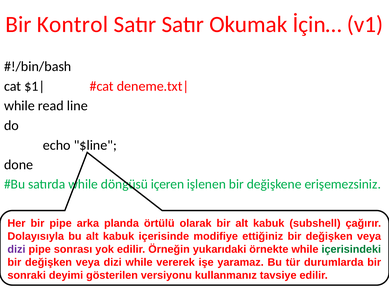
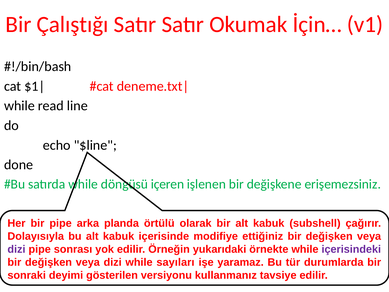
Kontrol: Kontrol -> Çalıştığı
içerisindeki colour: green -> purple
vererek: vererek -> sayıları
